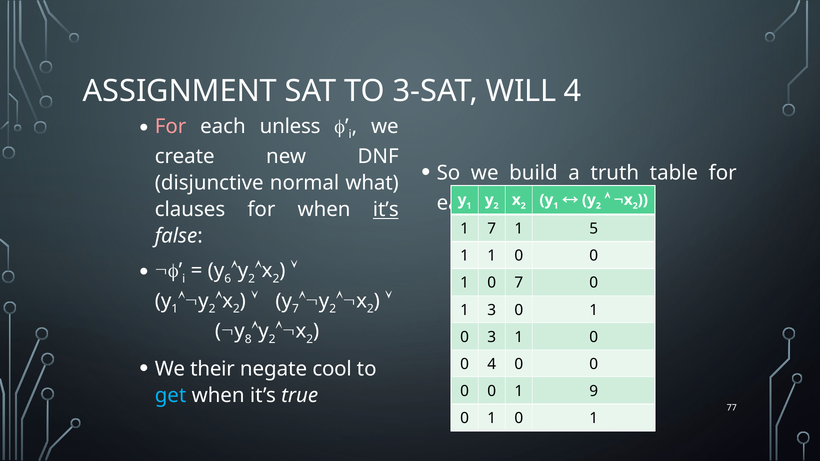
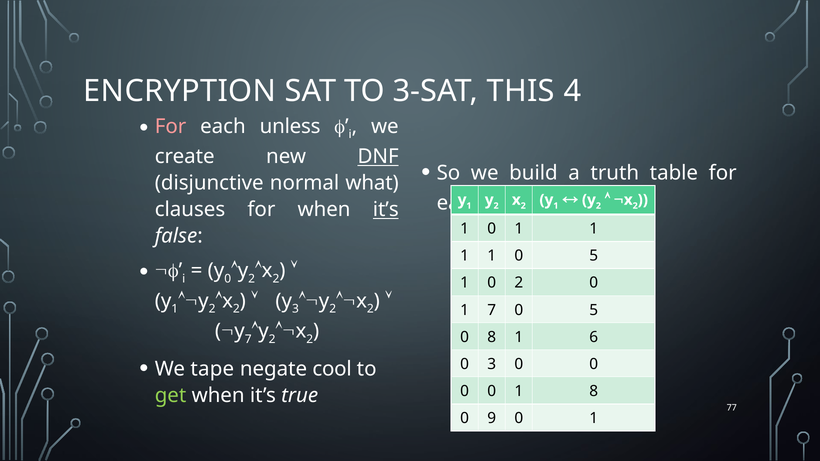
ASSIGNMENT: ASSIGNMENT -> ENCRYPTION
WILL: WILL -> THIS
DNF underline: none -> present
7 at (492, 229): 7 -> 0
5 at (594, 229): 5 -> 1
1 1 0 0: 0 -> 5
6 at (228, 279): 6 -> 0
0 7: 7 -> 2
7 at (295, 309): 7 -> 3
1 3: 3 -> 7
1 at (594, 310): 1 -> 5
8 at (248, 339): 8 -> 7
0 3: 3 -> 8
0 at (594, 337): 0 -> 6
their: their -> tape
0 4: 4 -> 3
1 9: 9 -> 8
get colour: light blue -> light green
1 at (492, 419): 1 -> 9
